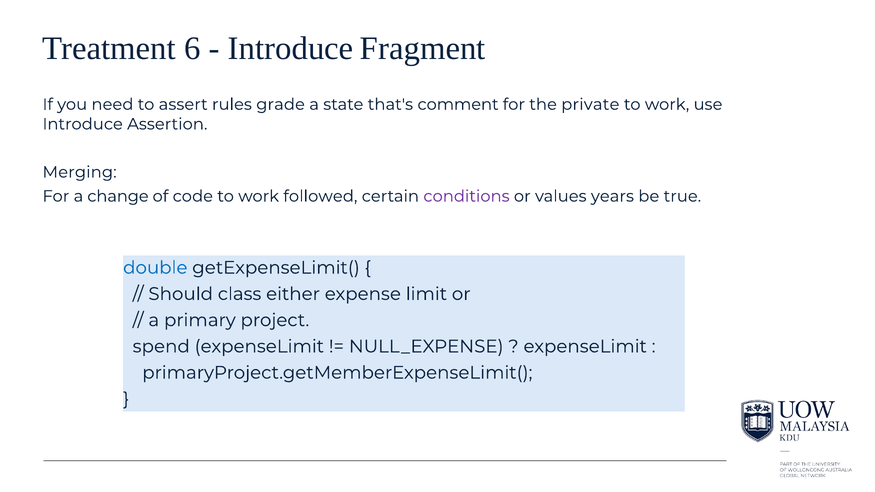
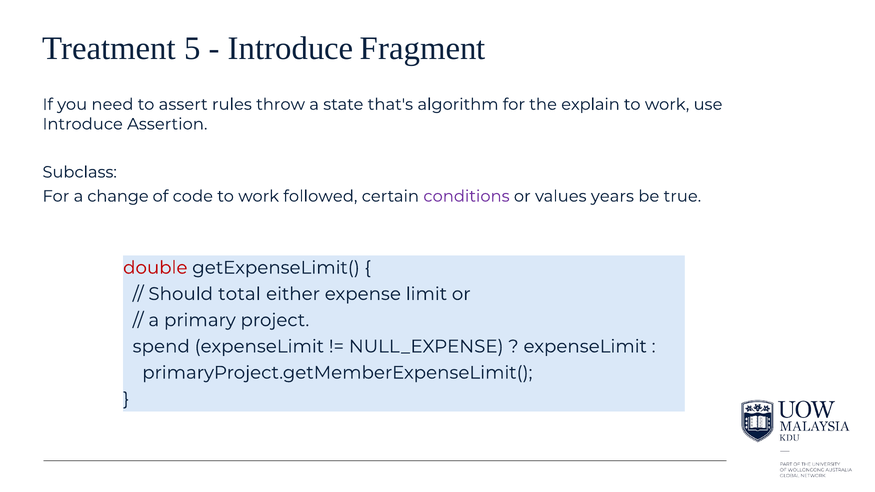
6: 6 -> 5
grade: grade -> throw
comment: comment -> algorithm
private: private -> explain
Merging: Merging -> Subclass
double colour: blue -> red
class: class -> total
